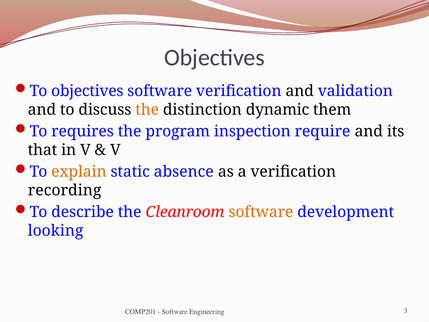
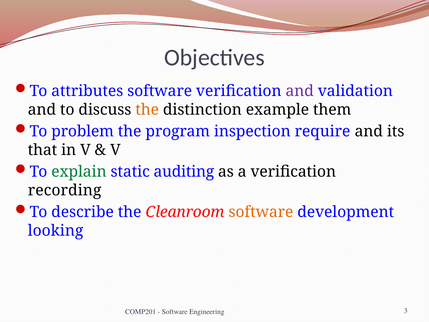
To objectives: objectives -> attributes
and at (300, 91) colour: black -> purple
dynamic: dynamic -> example
requires: requires -> problem
explain colour: orange -> green
absence: absence -> auditing
